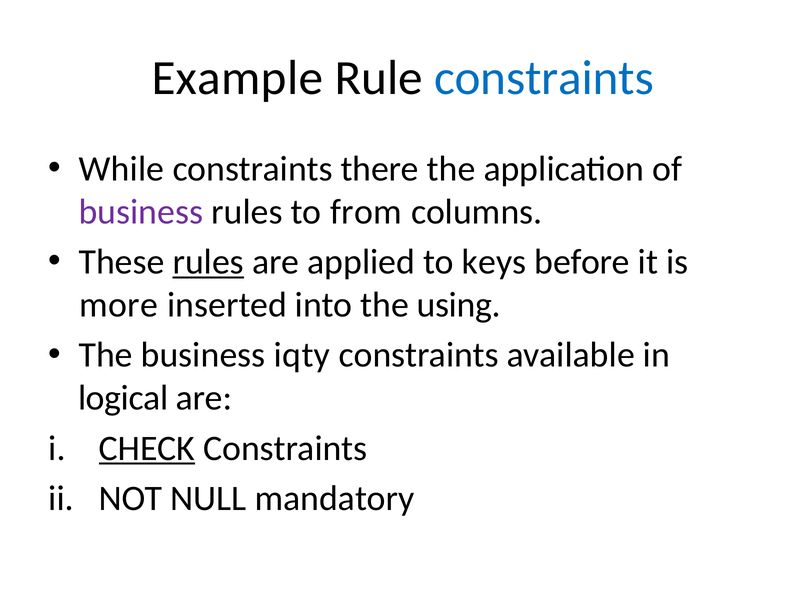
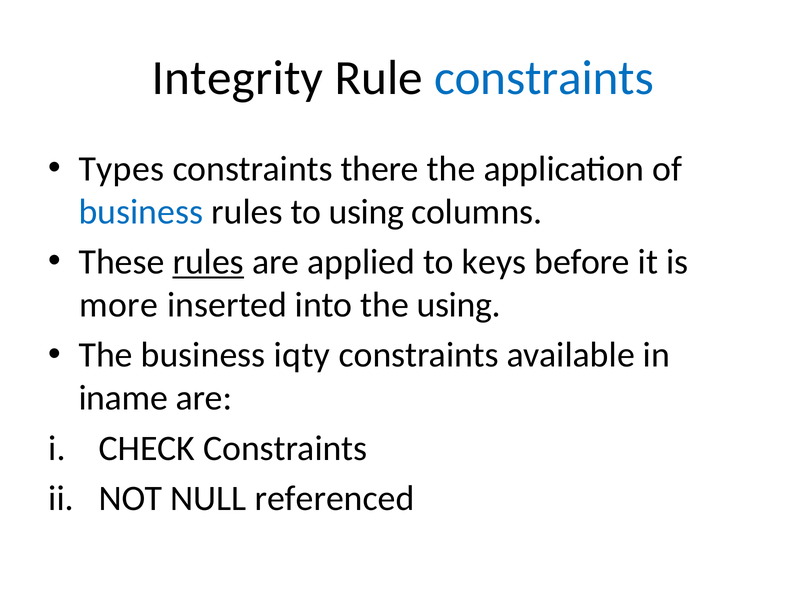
Example: Example -> Integrity
While: While -> Types
business at (141, 212) colour: purple -> blue
to from: from -> using
logical: logical -> iname
CHECK underline: present -> none
mandatory: mandatory -> referenced
